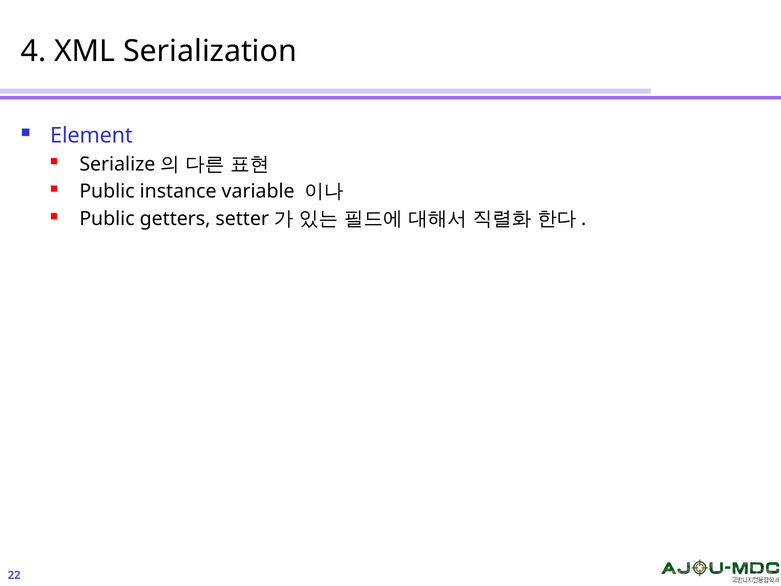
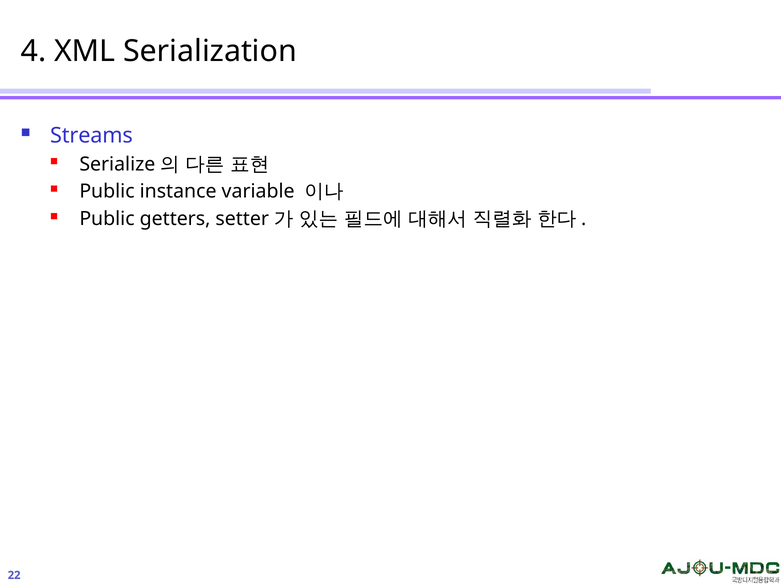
Element: Element -> Streams
